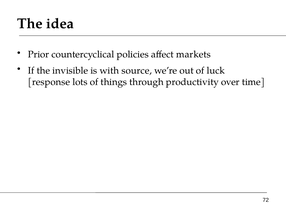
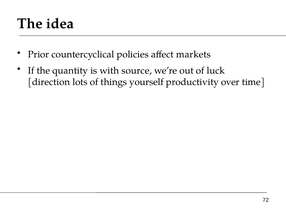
invisible: invisible -> quantity
response: response -> direction
through: through -> yourself
